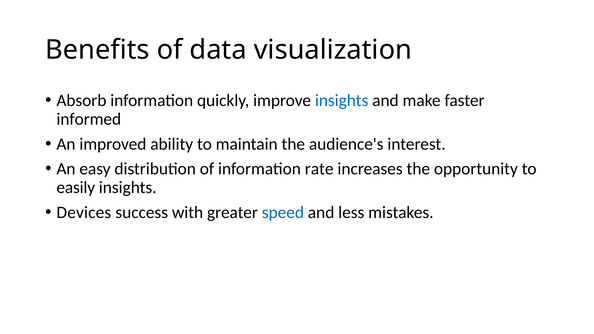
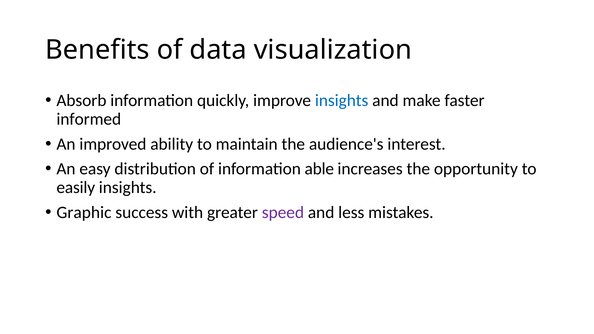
rate: rate -> able
Devices: Devices -> Graphic
speed colour: blue -> purple
